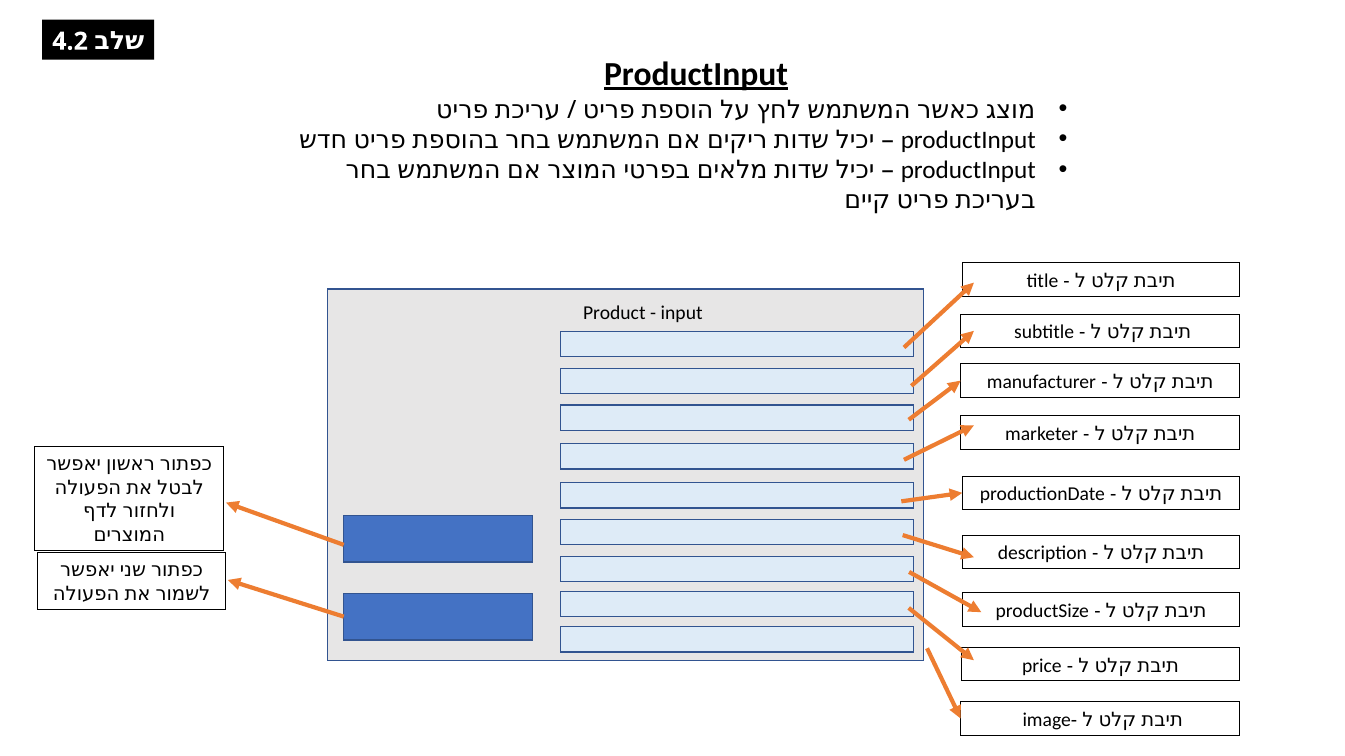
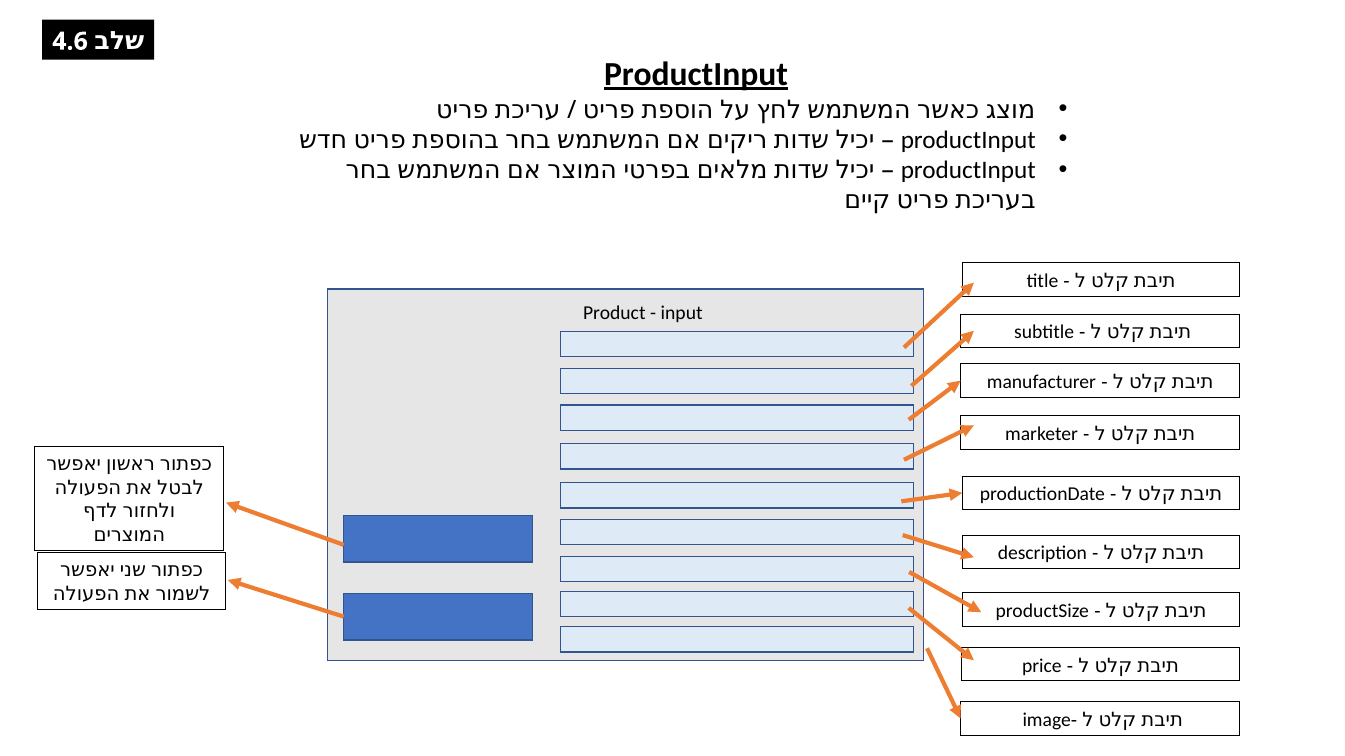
4.2: 4.2 -> 4.6
